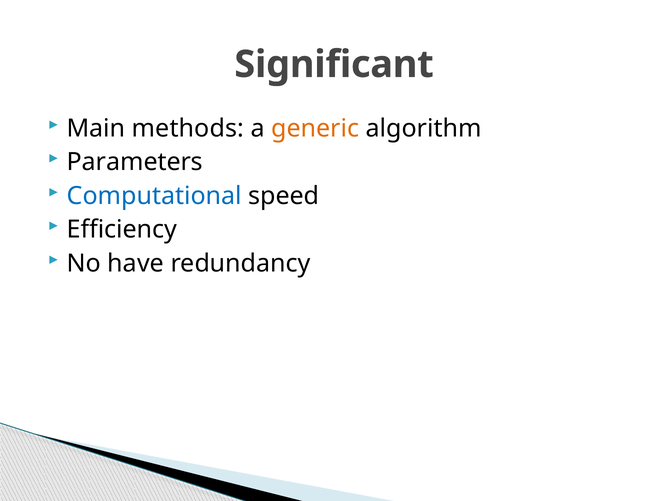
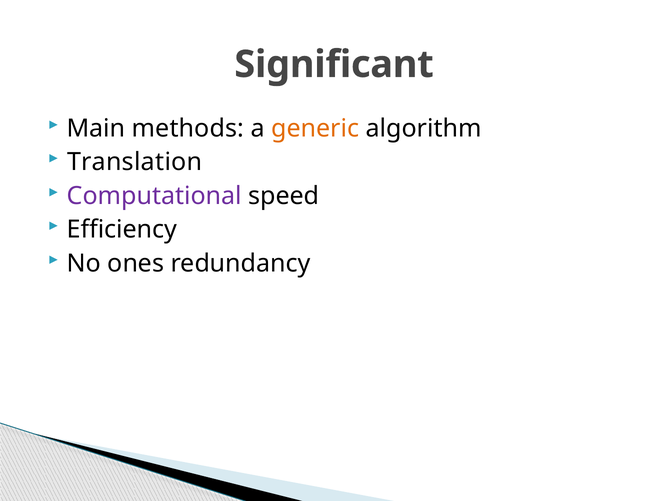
Parameters: Parameters -> Translation
Computational colour: blue -> purple
have: have -> ones
